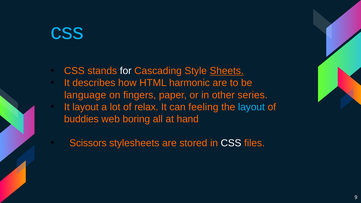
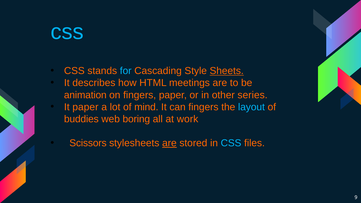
for colour: white -> light blue
harmonic: harmonic -> meetings
language: language -> animation
It layout: layout -> paper
relax: relax -> mind
can feeling: feeling -> fingers
hand: hand -> work
are at (169, 143) underline: none -> present
CSS at (231, 143) colour: white -> light blue
